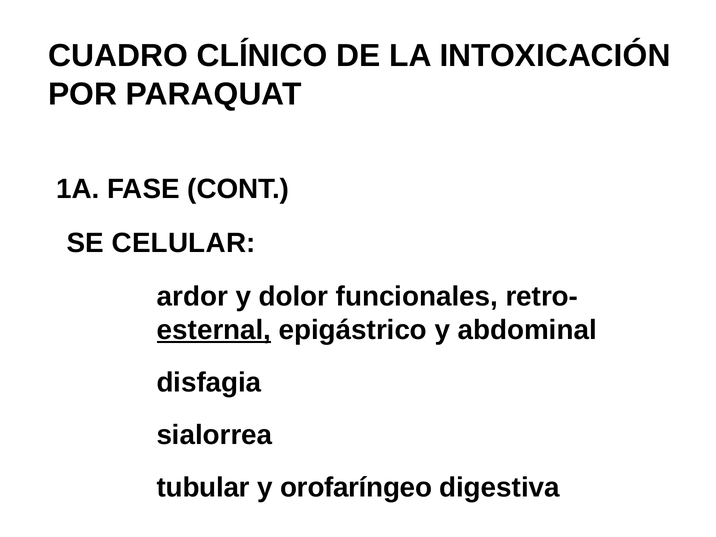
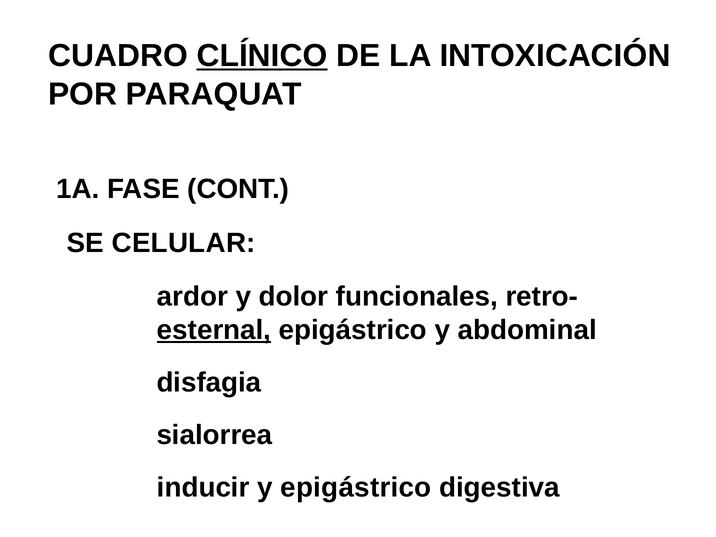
CLÍNICO underline: none -> present
tubular: tubular -> inducir
y orofaríngeo: orofaríngeo -> epigástrico
